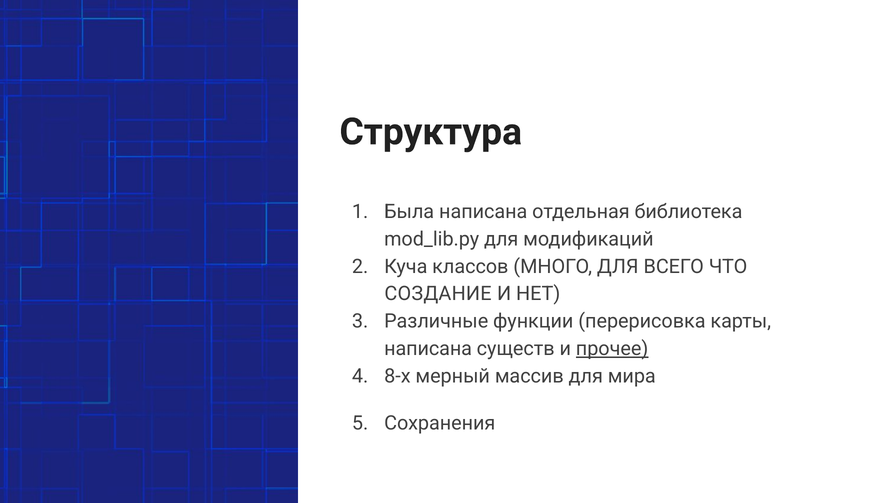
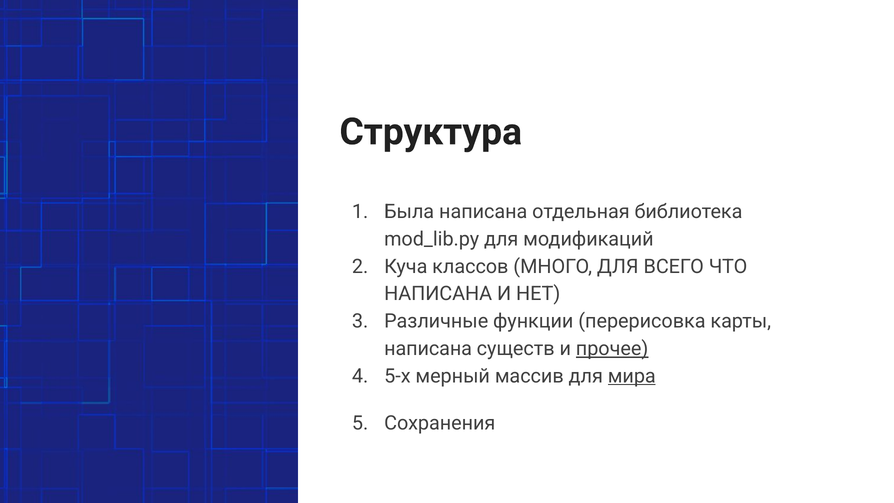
СОЗДАНИЕ at (438, 294): СОЗДАНИЕ -> НАПИСАНА
8-х: 8-х -> 5-х
мира underline: none -> present
